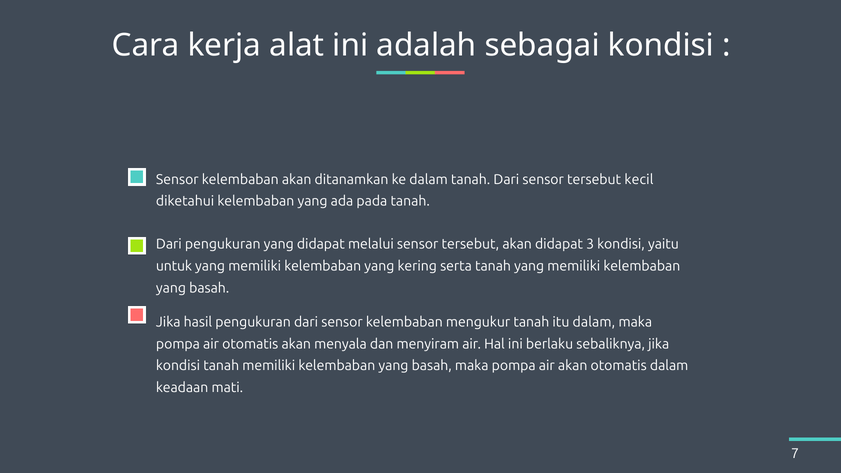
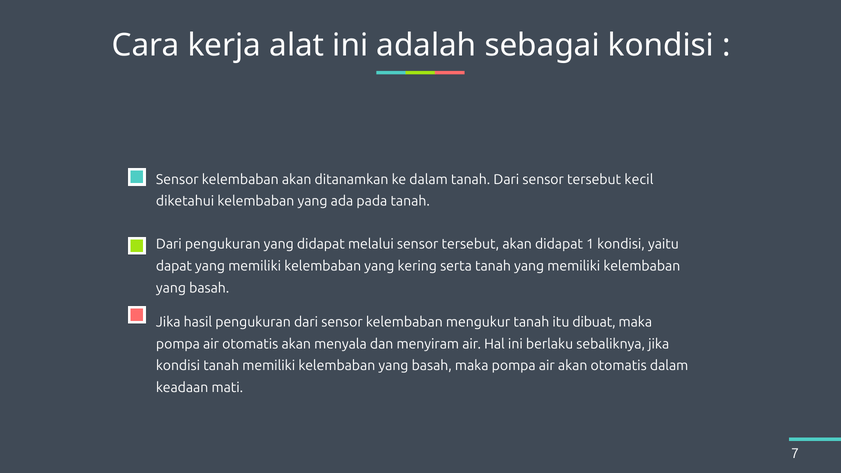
3: 3 -> 1
untuk: untuk -> dapat
itu dalam: dalam -> dibuat
